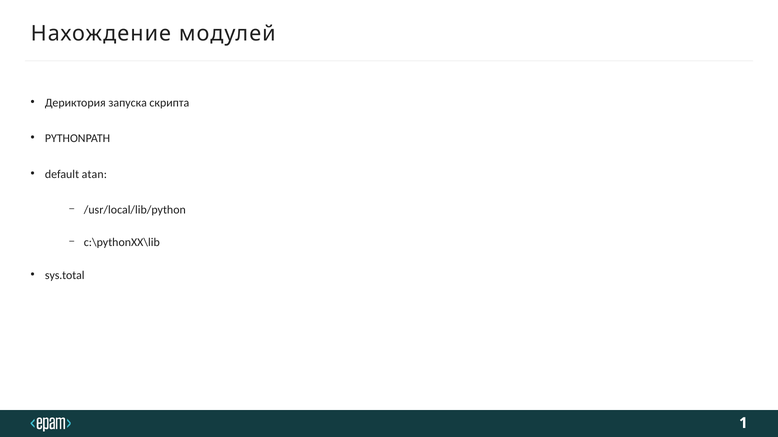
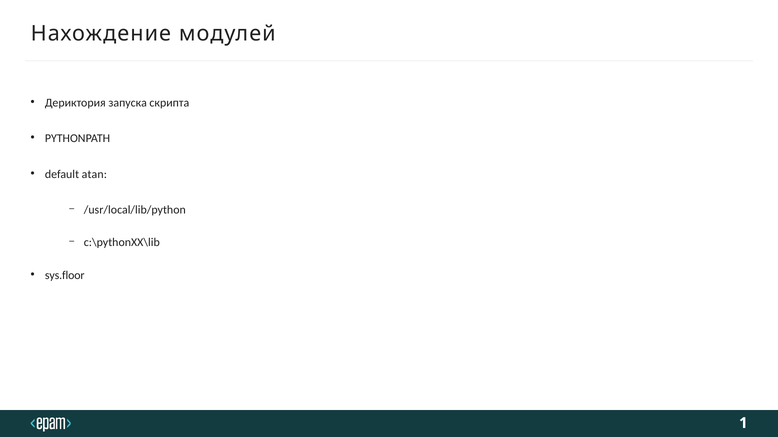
sys.total: sys.total -> sys.floor
